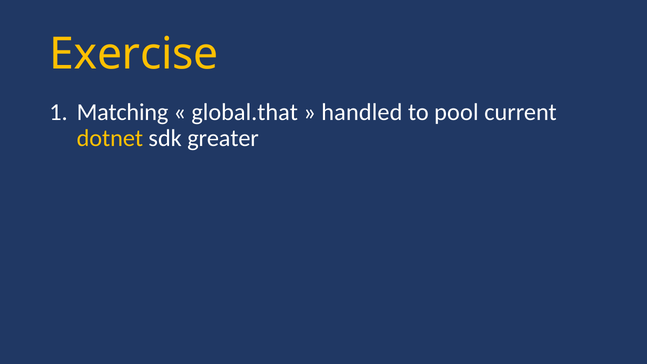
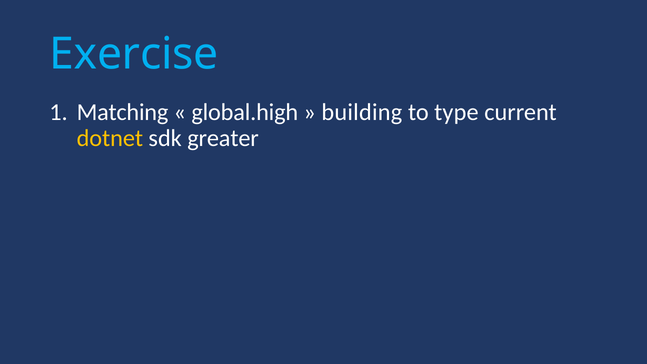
Exercise colour: yellow -> light blue
global.that: global.that -> global.high
handled: handled -> building
pool: pool -> type
